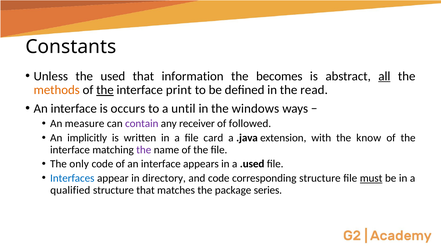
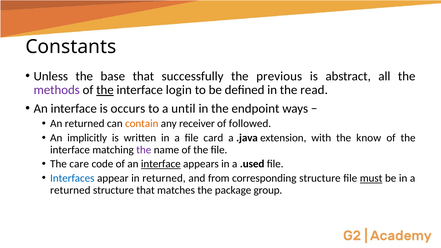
used: used -> base
information: information -> successfully
becomes: becomes -> previous
all underline: present -> none
methods colour: orange -> purple
print: print -> login
windows: windows -> endpoint
An measure: measure -> returned
contain colour: purple -> orange
only: only -> care
interface at (161, 164) underline: none -> present
in directory: directory -> returned
and code: code -> from
qualified at (70, 190): qualified -> returned
series: series -> group
